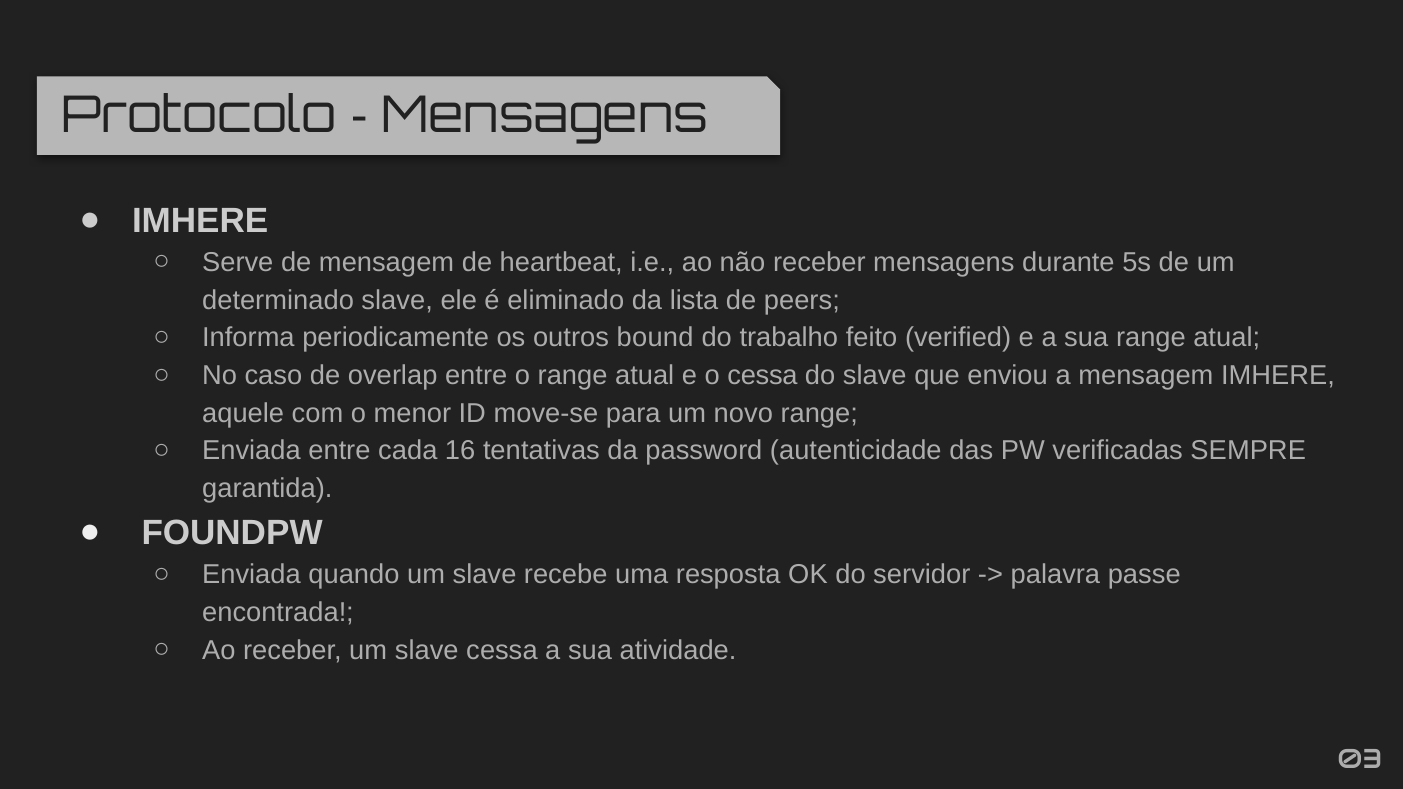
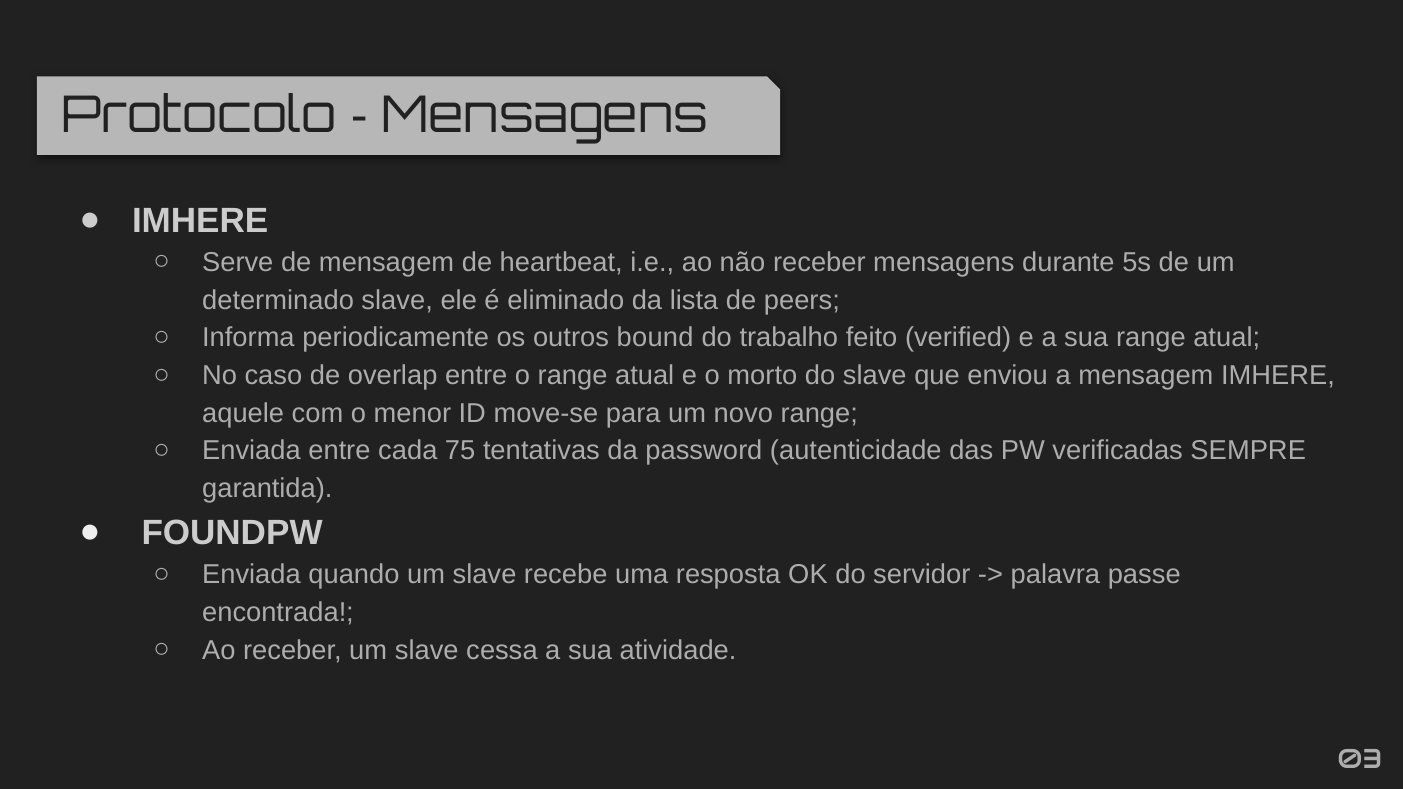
o cessa: cessa -> morto
16: 16 -> 75
